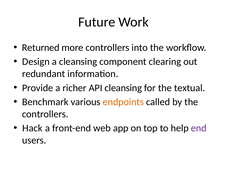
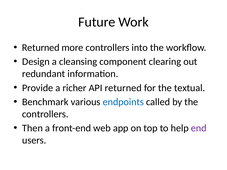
API cleansing: cleansing -> returned
endpoints colour: orange -> blue
Hack: Hack -> Then
